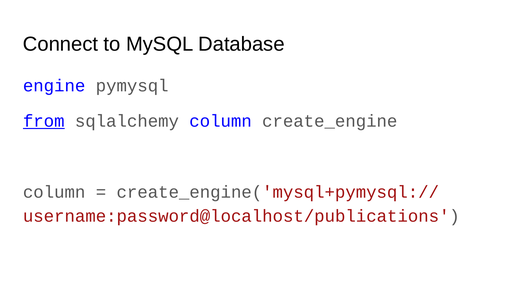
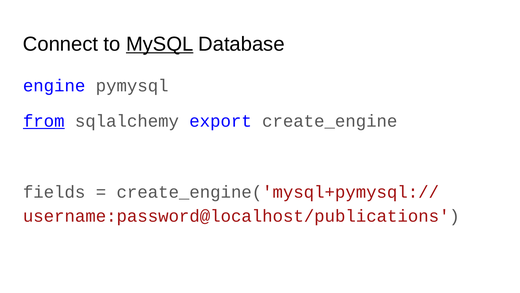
MySQL underline: none -> present
sqlalchemy column: column -> export
column at (54, 192): column -> fields
